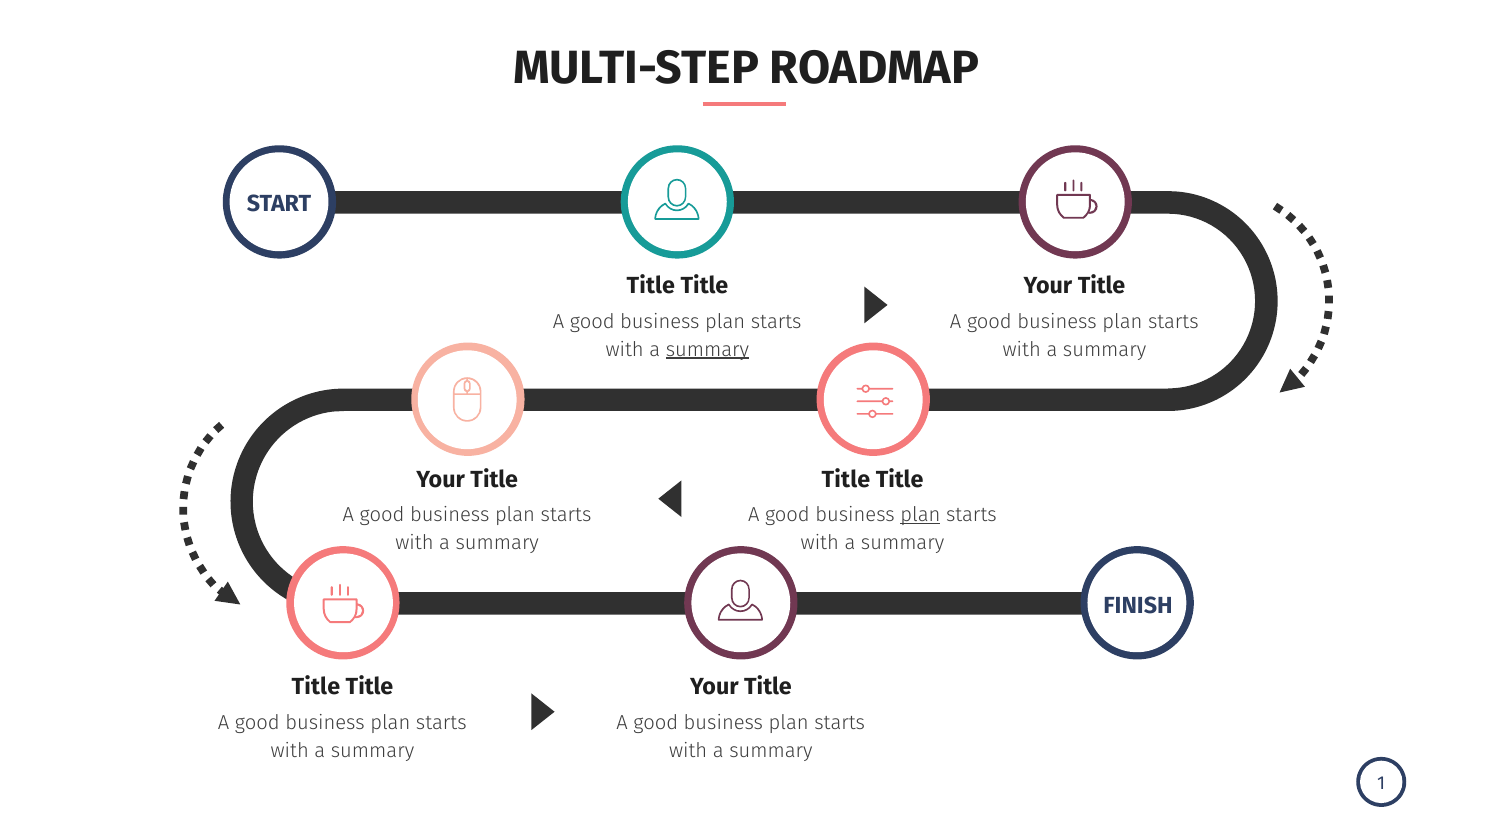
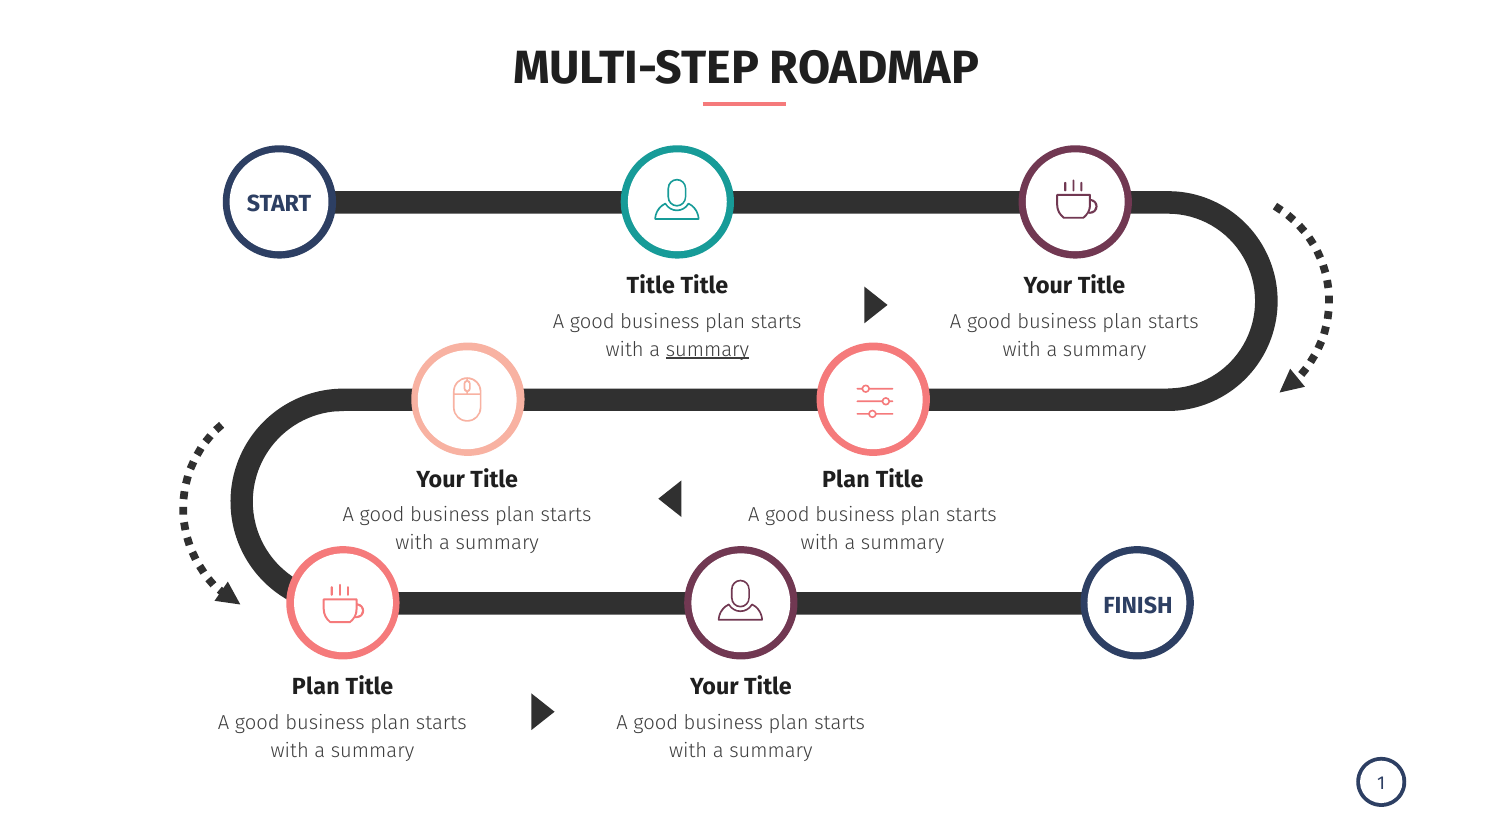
Title at (846, 480): Title -> Plan
plan at (920, 515) underline: present -> none
Title at (316, 687): Title -> Plan
